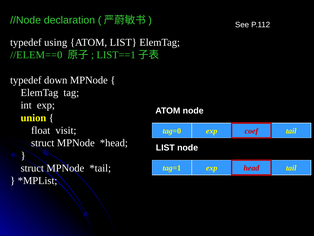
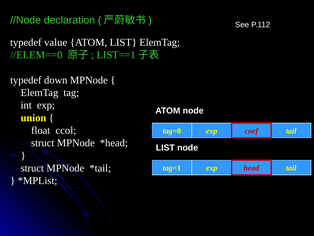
using: using -> value
visit: visit -> ccol
